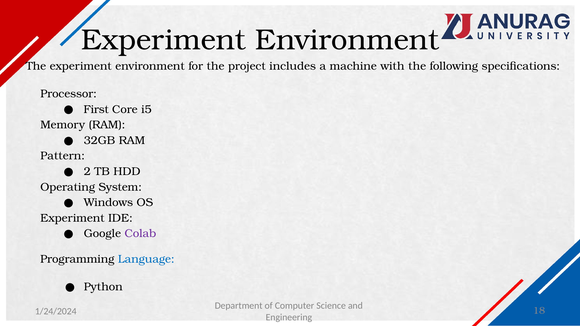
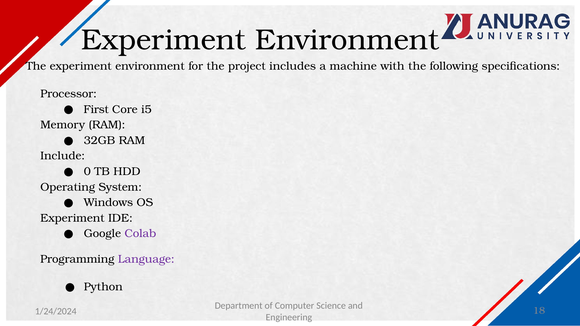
Pattern: Pattern -> Include
2: 2 -> 0
Language colour: blue -> purple
